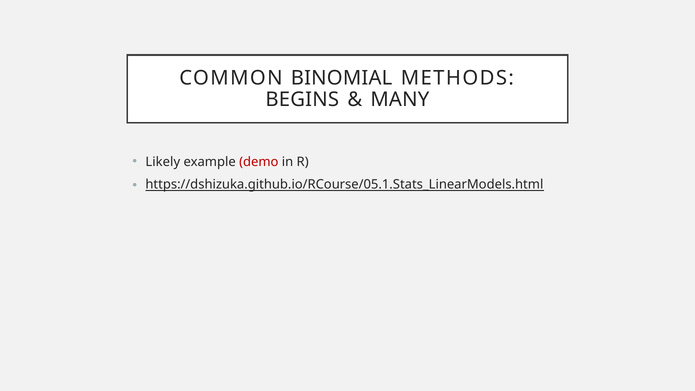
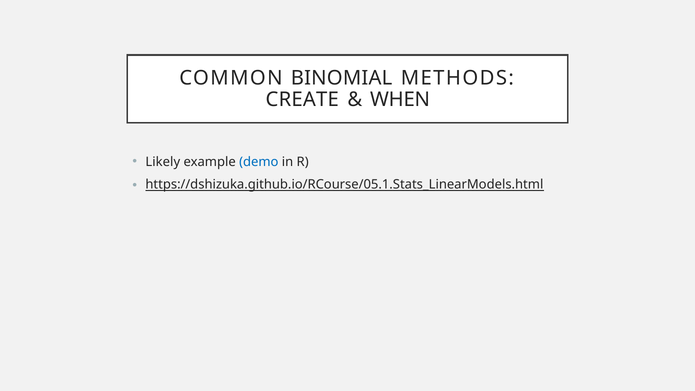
BEGINS: BEGINS -> CREATE
MANY: MANY -> WHEN
demo colour: red -> blue
